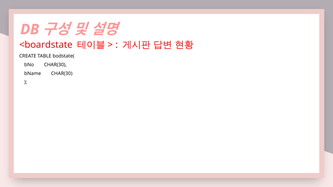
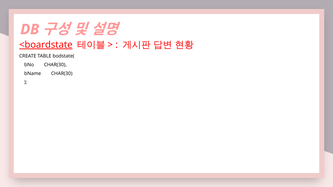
<boardstate underline: none -> present
